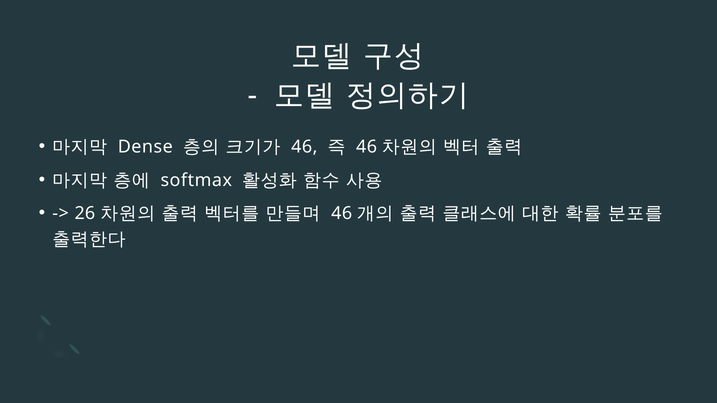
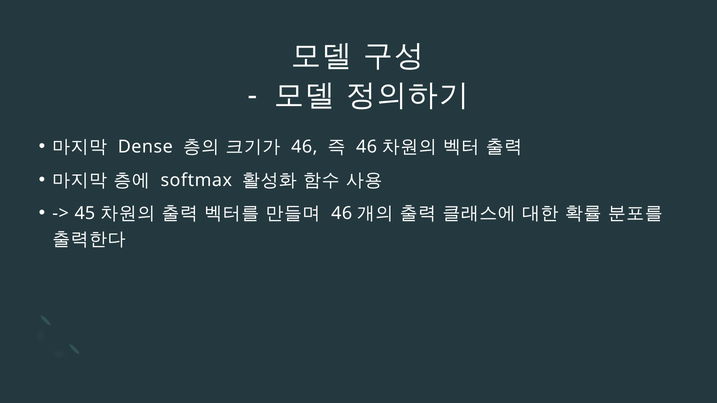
26: 26 -> 45
